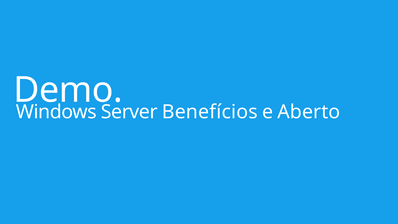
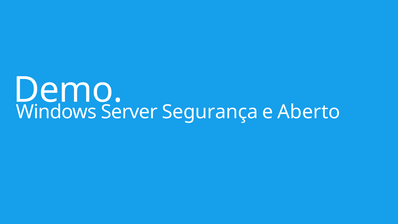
Benefícios: Benefícios -> Segurança
